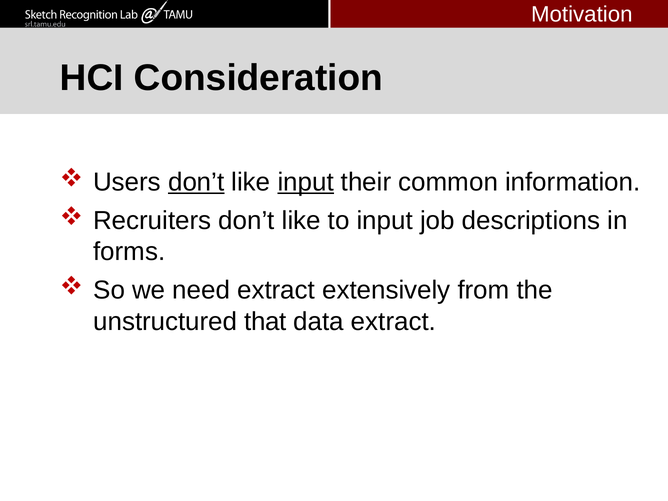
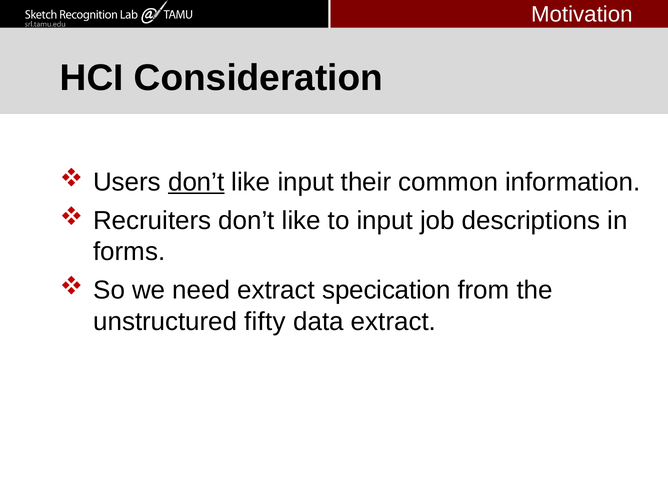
input at (306, 182) underline: present -> none
extensively: extensively -> specication
that: that -> fifty
